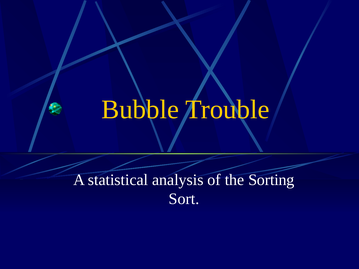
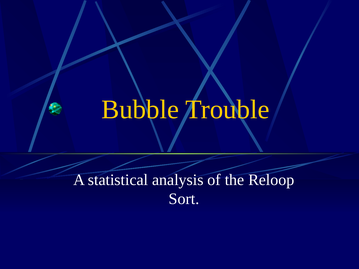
Sorting: Sorting -> Reloop
